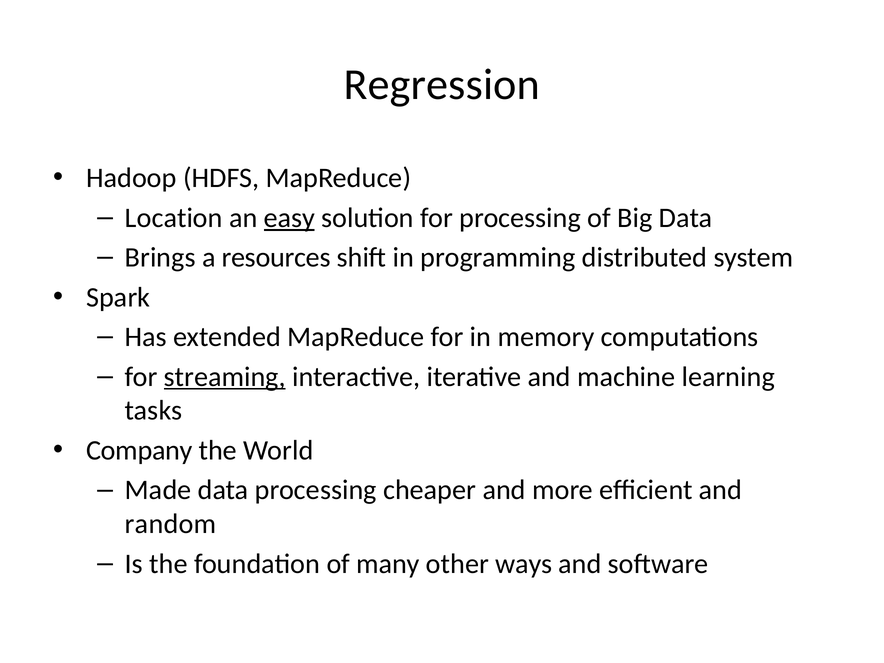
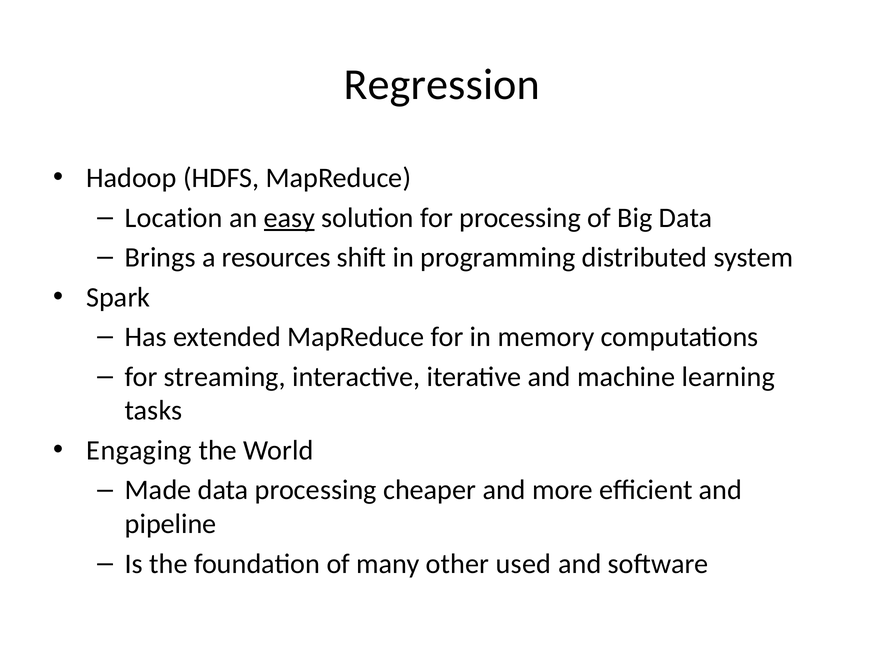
streaming underline: present -> none
Company: Company -> Engaging
random: random -> pipeline
ways: ways -> used
